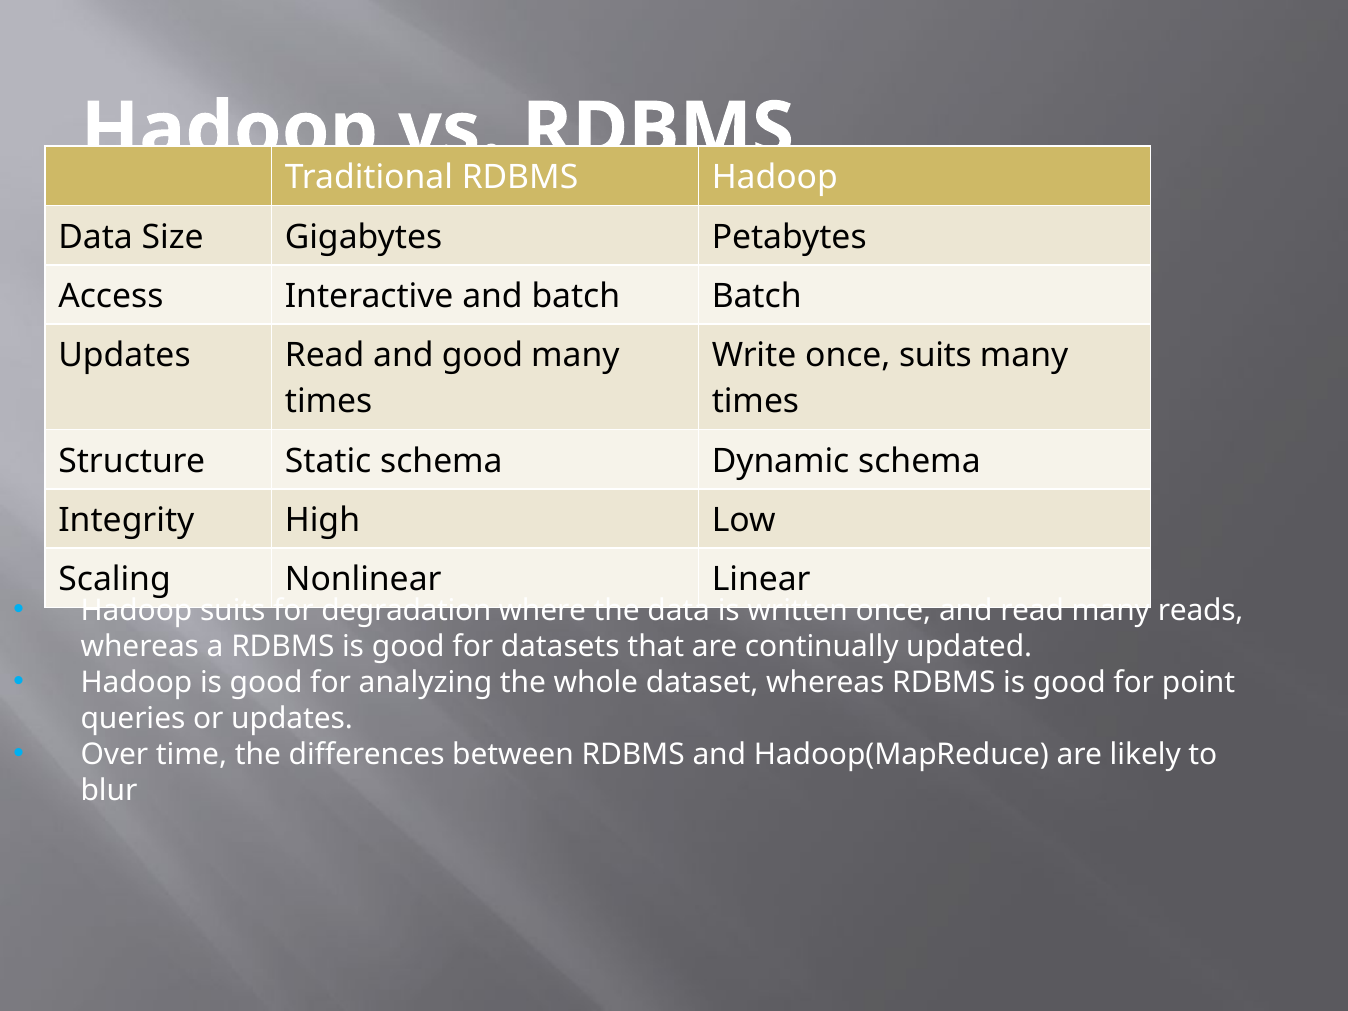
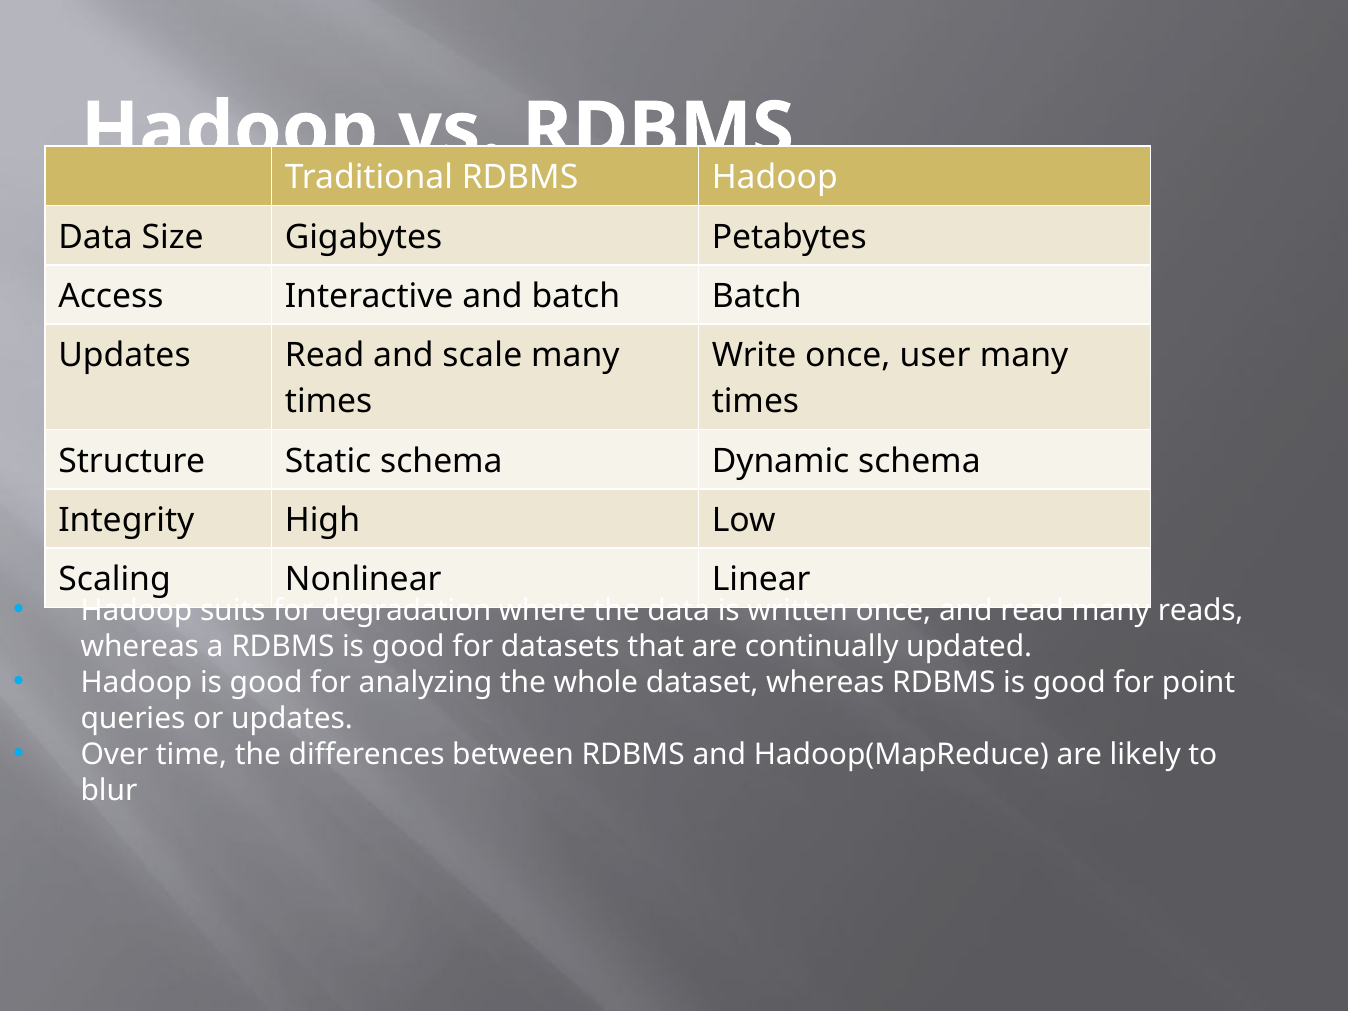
and good: good -> scale
once suits: suits -> user
